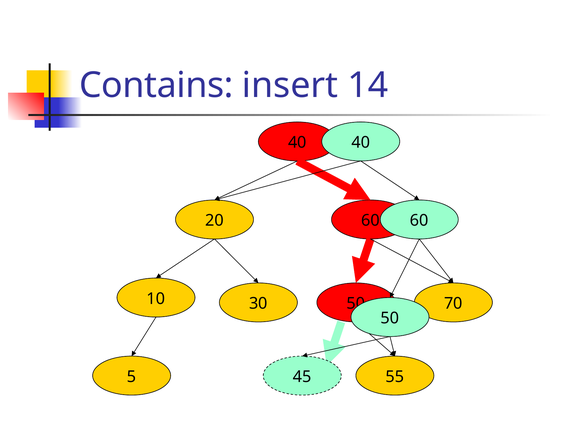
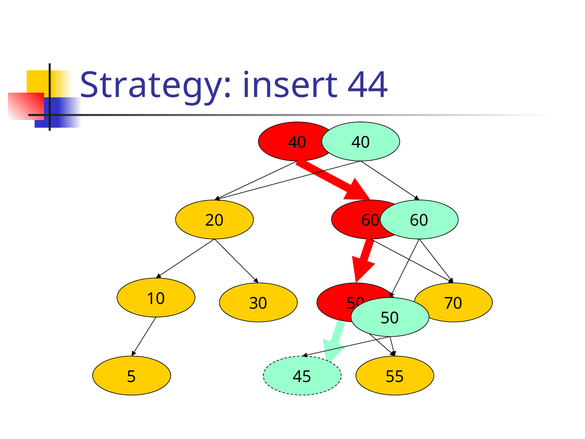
Contains: Contains -> Strategy
14: 14 -> 44
